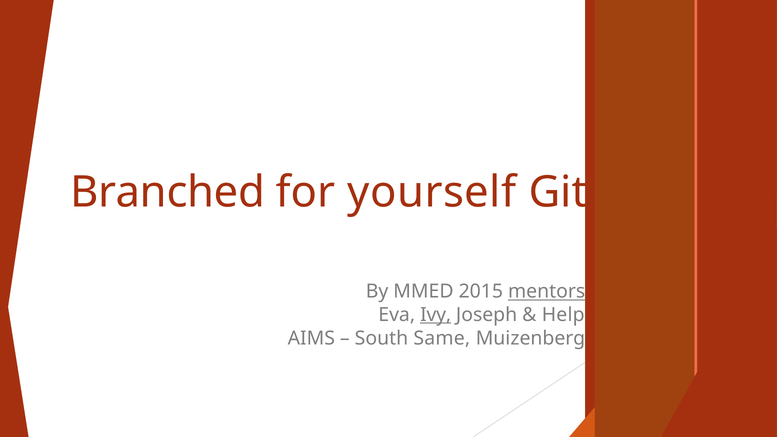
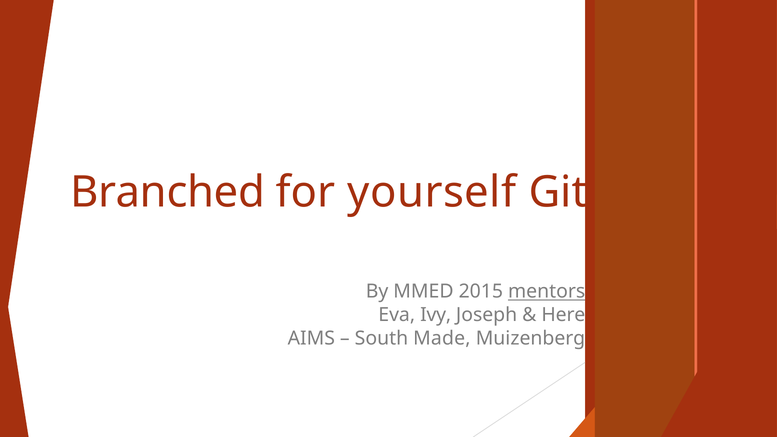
Ivy underline: present -> none
Help: Help -> Here
Same: Same -> Made
